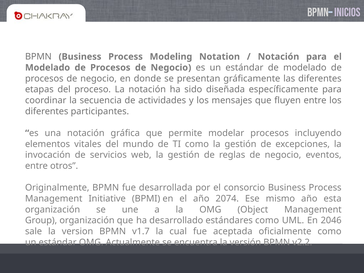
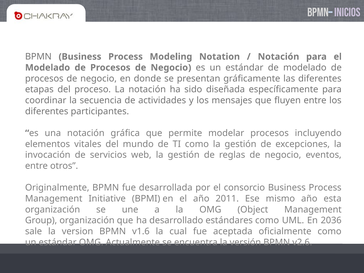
2074: 2074 -> 2011
2046: 2046 -> 2036
v1.7: v1.7 -> v1.6
v2.2: v2.2 -> v2.6
